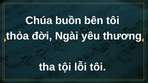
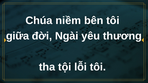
buồn: buồn -> niềm
thỏa: thỏa -> giữa
